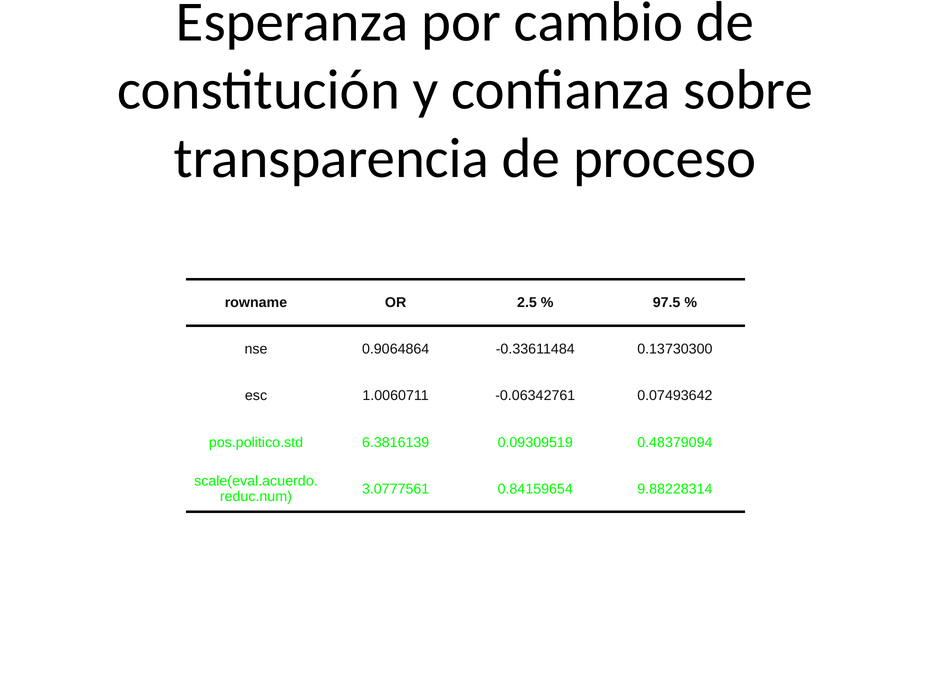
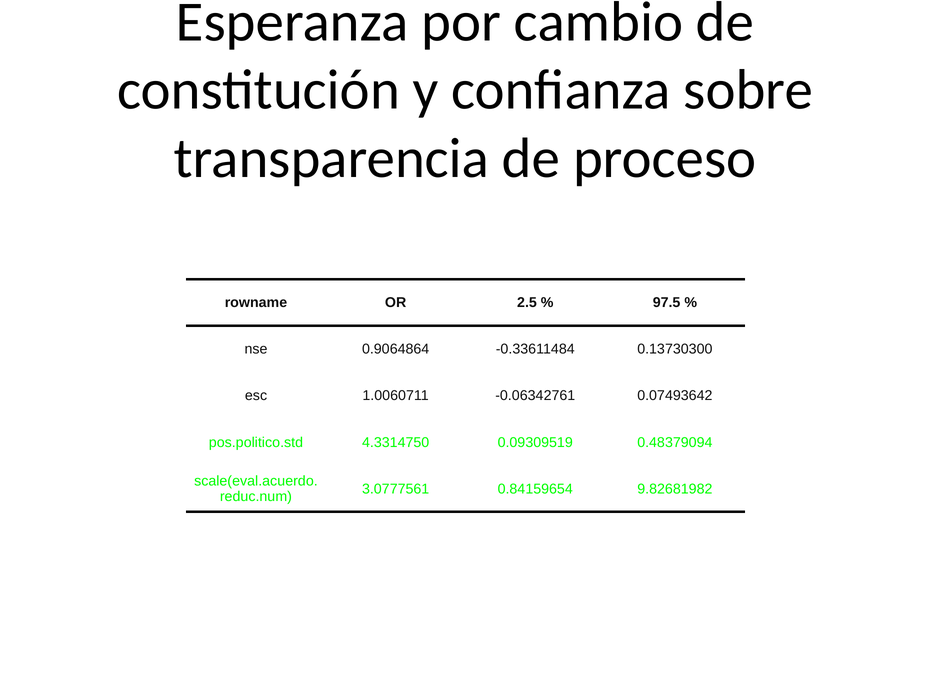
6.3816139: 6.3816139 -> 4.3314750
9.88228314: 9.88228314 -> 9.82681982
